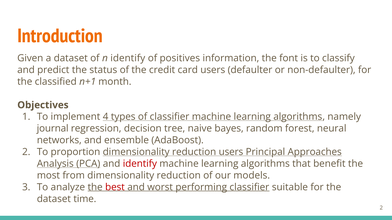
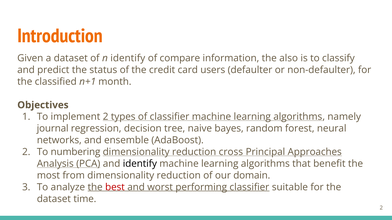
positives: positives -> compare
font: font -> also
implement 4: 4 -> 2
proportion: proportion -> numbering
reduction users: users -> cross
identify at (140, 164) colour: red -> black
models: models -> domain
